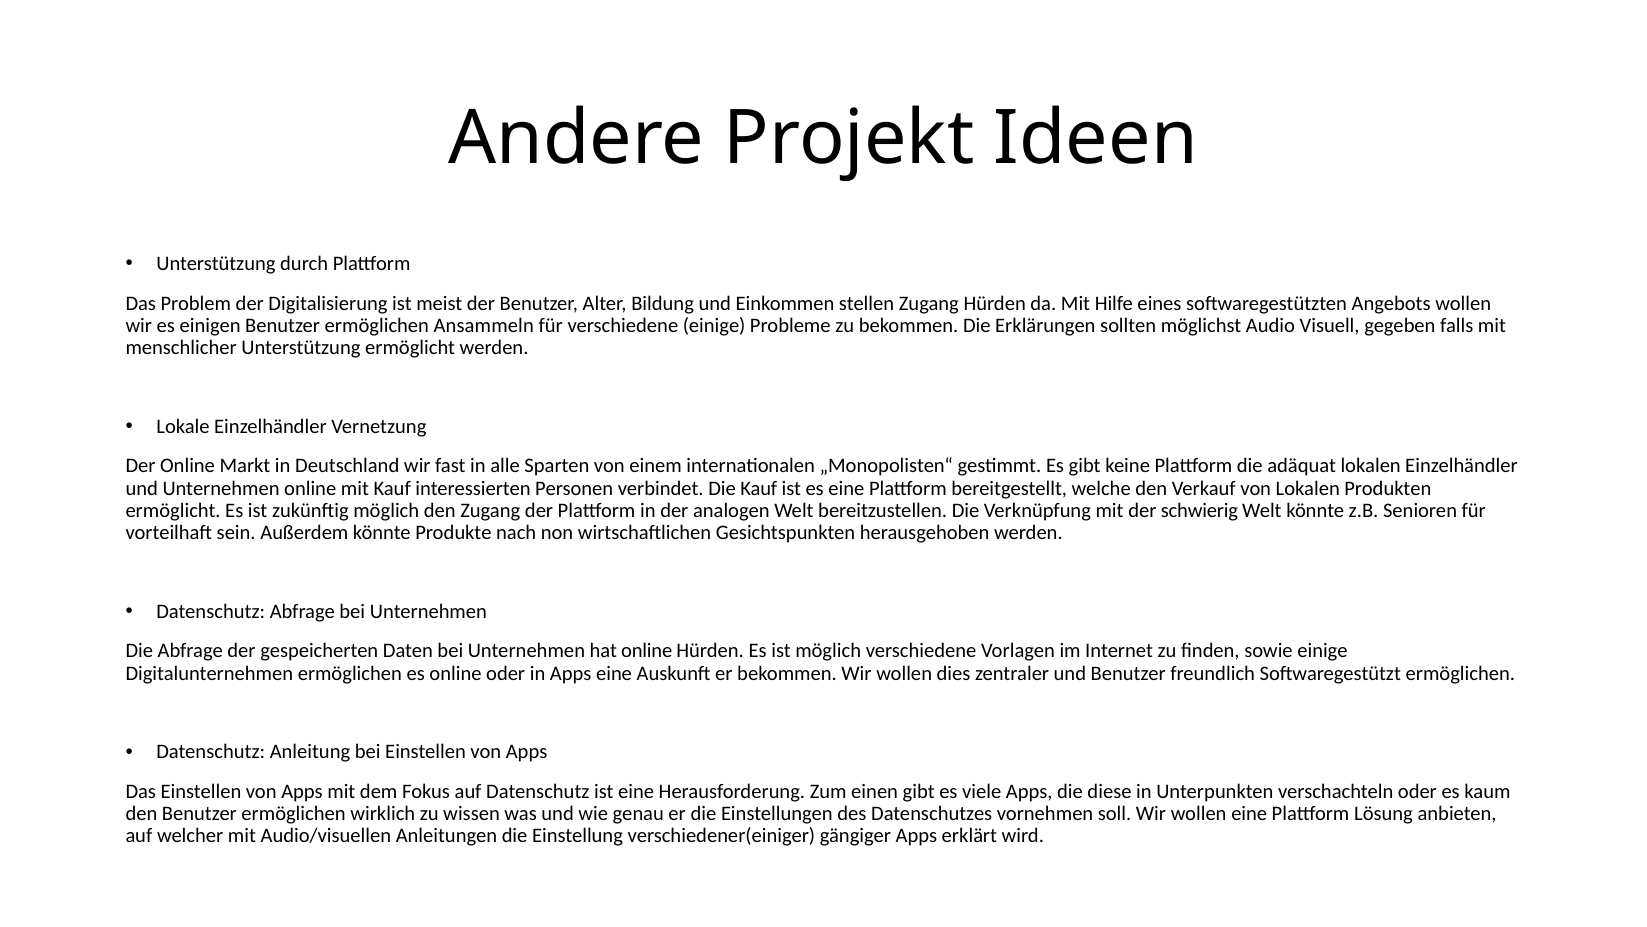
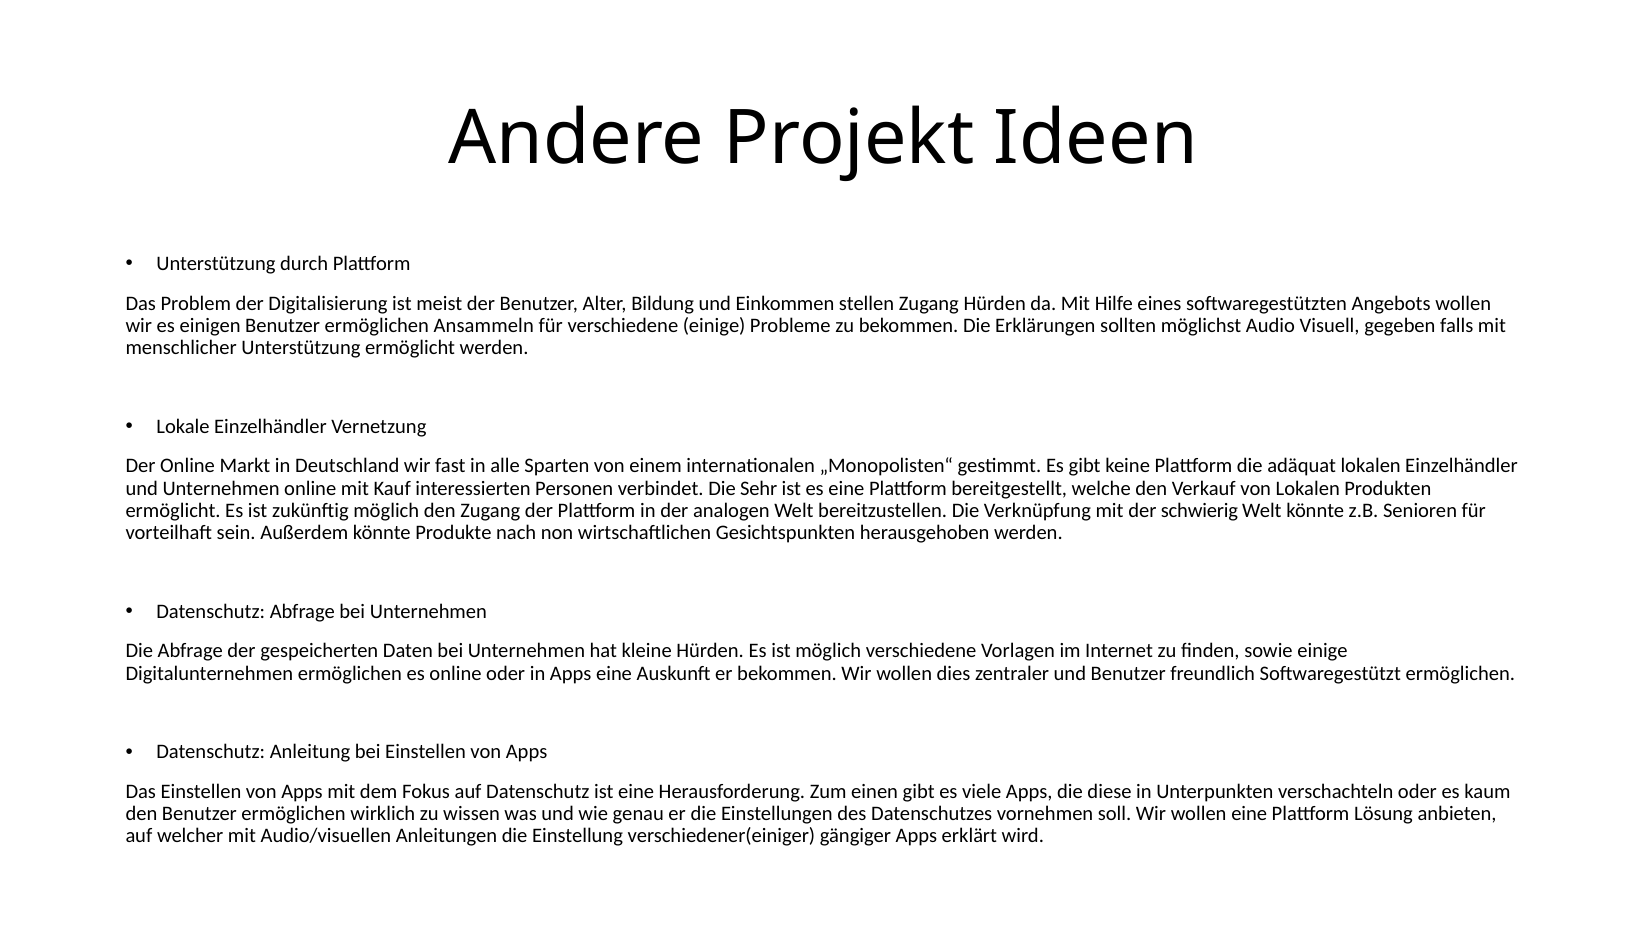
Die Kauf: Kauf -> Sehr
hat online: online -> kleine
